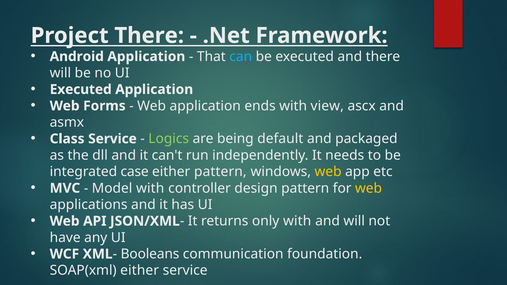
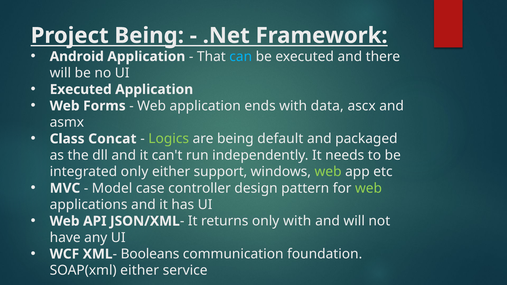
Project There: There -> Being
view: view -> data
Class Service: Service -> Concat
integrated case: case -> only
either pattern: pattern -> support
web at (328, 172) colour: yellow -> light green
Model with: with -> case
web at (369, 188) colour: yellow -> light green
